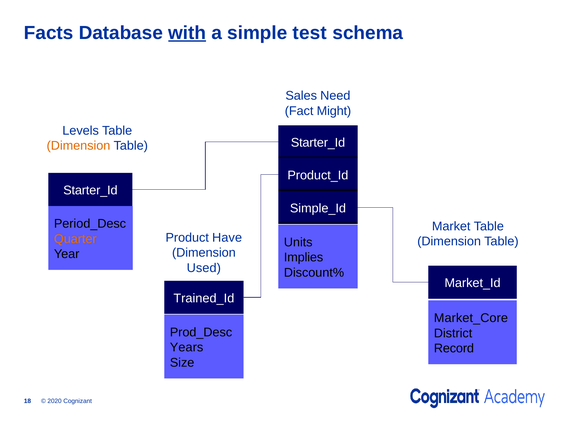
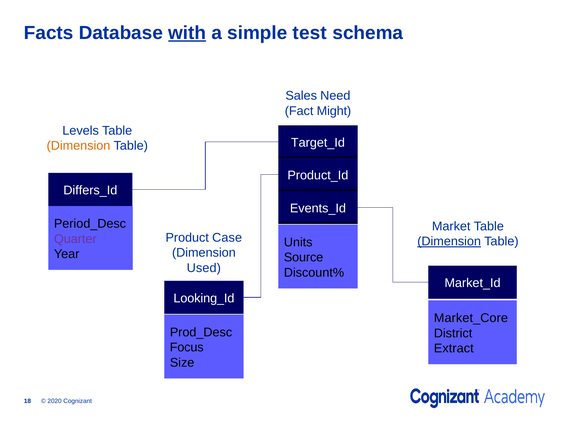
Starter_Id at (318, 143): Starter_Id -> Target_Id
Starter_Id at (90, 191): Starter_Id -> Differs_Id
Simple_Id: Simple_Id -> Events_Id
Have: Have -> Case
Quarter colour: orange -> purple
Dimension at (449, 242) underline: none -> present
Implies: Implies -> Source
Trained_Id: Trained_Id -> Looking_Id
Years: Years -> Focus
Record: Record -> Extract
